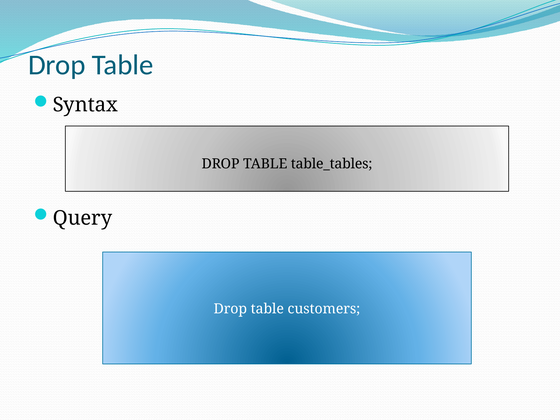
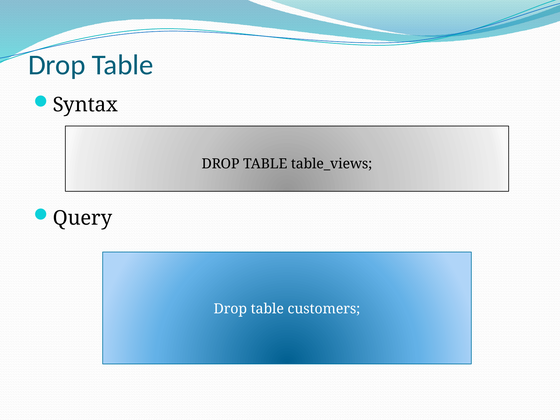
table_tables: table_tables -> table_views
